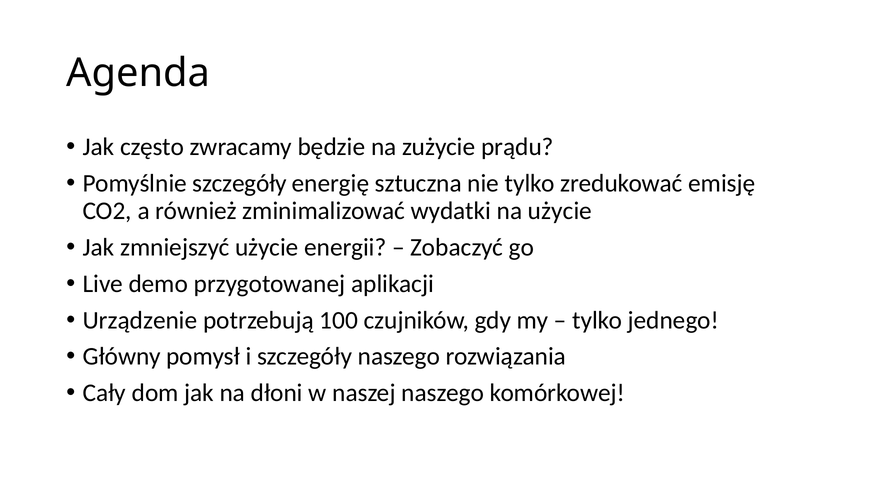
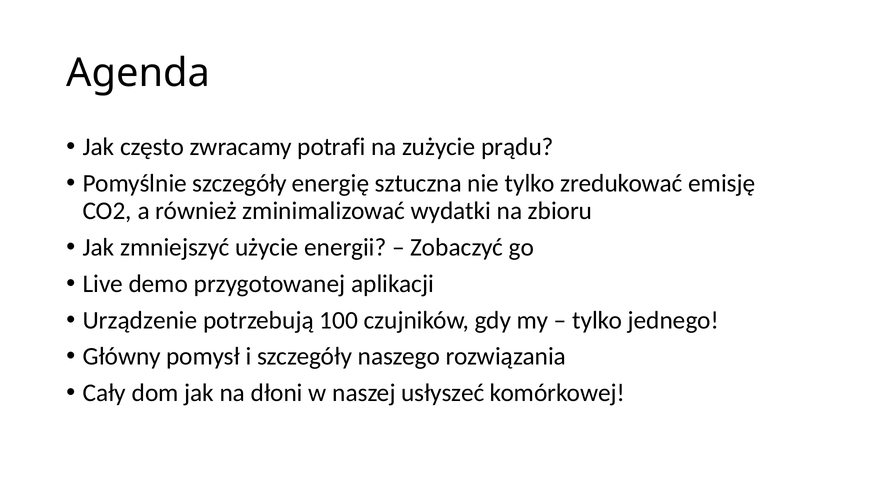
będzie: będzie -> potrafi
na użycie: użycie -> zbioru
naszej naszego: naszego -> usłyszeć
